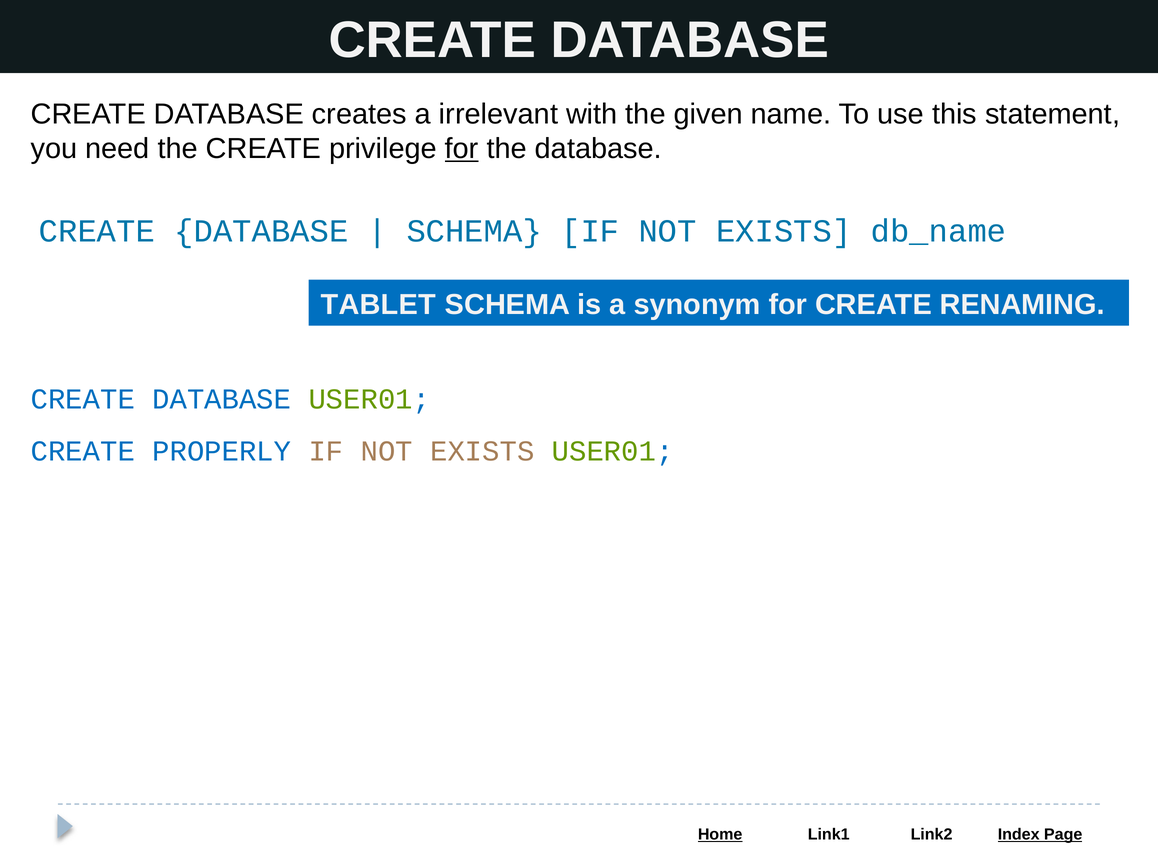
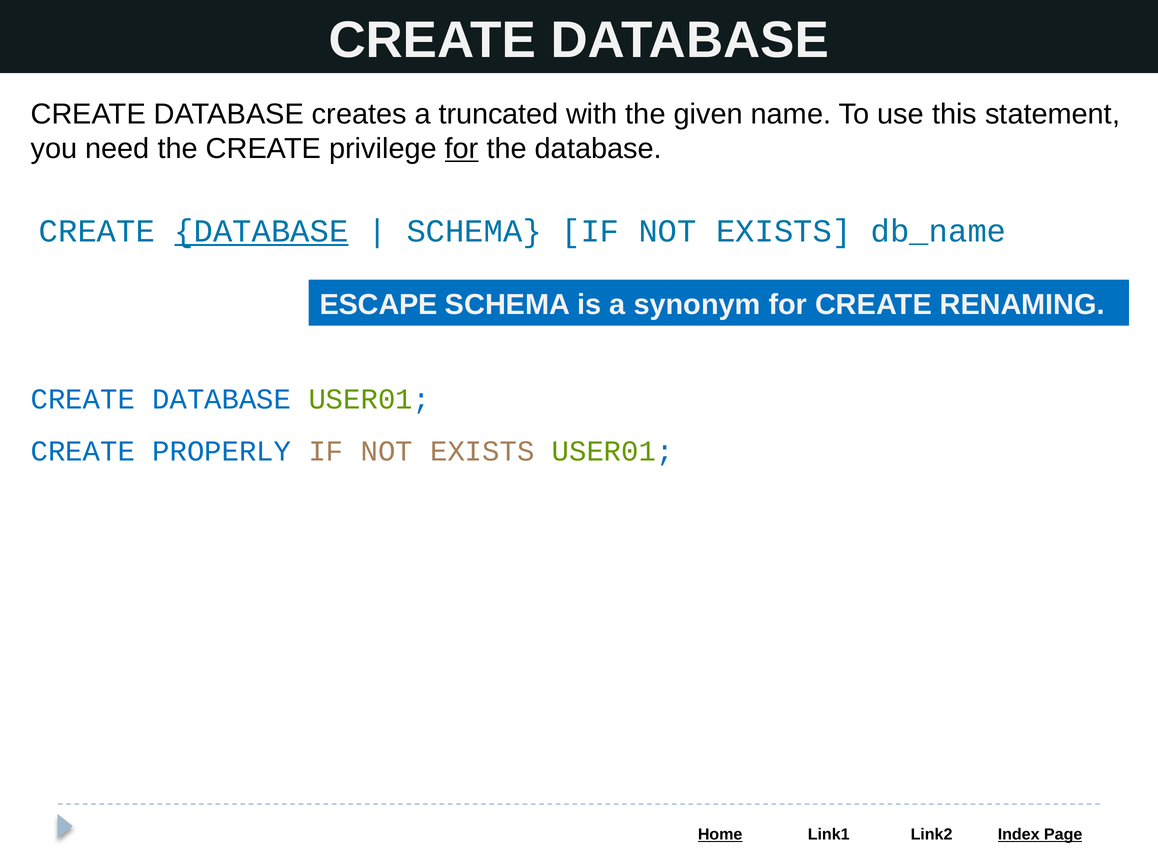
irrelevant: irrelevant -> truncated
DATABASE at (261, 231) underline: none -> present
TABLET: TABLET -> ESCAPE
